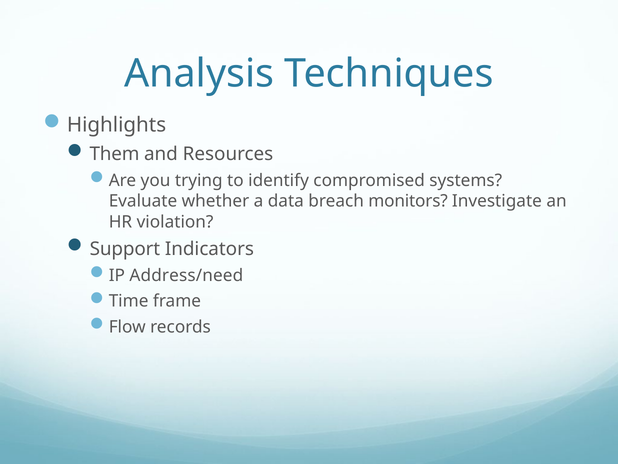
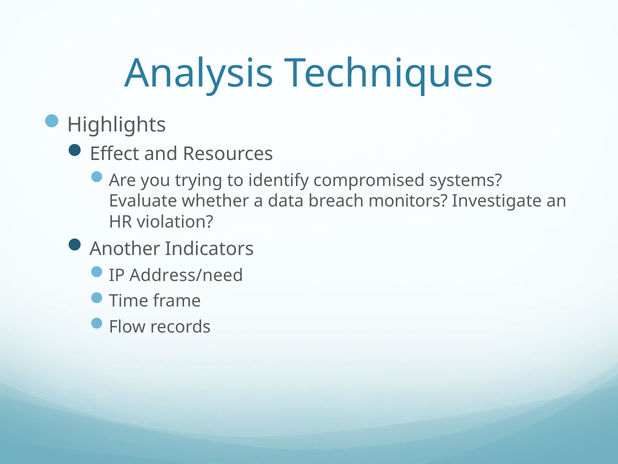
Them: Them -> Effect
Support: Support -> Another
